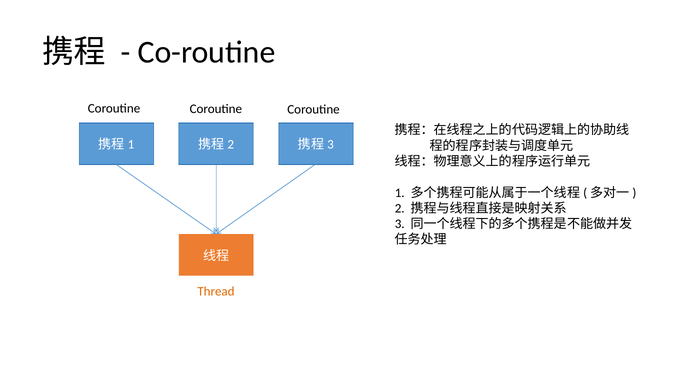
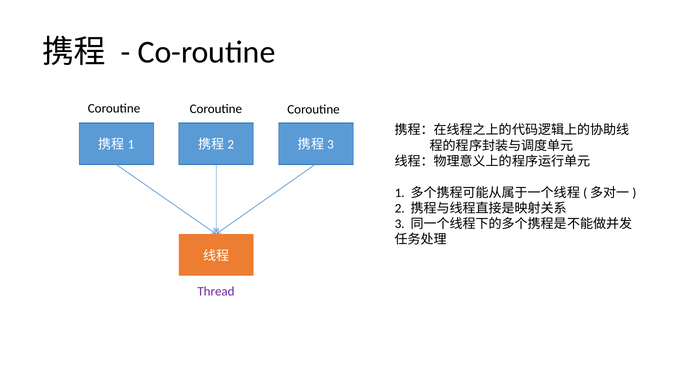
Thread colour: orange -> purple
